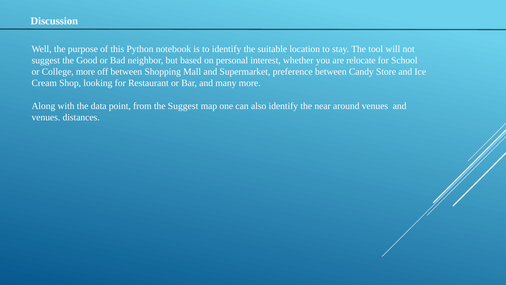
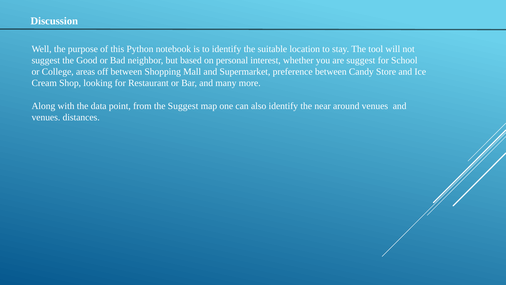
are relocate: relocate -> suggest
College more: more -> areas
